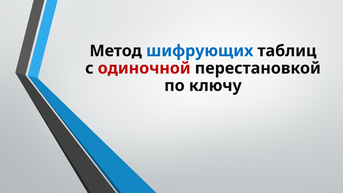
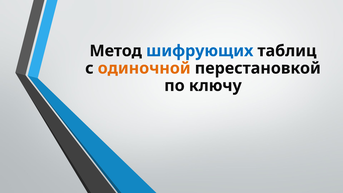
одиночной colour: red -> orange
